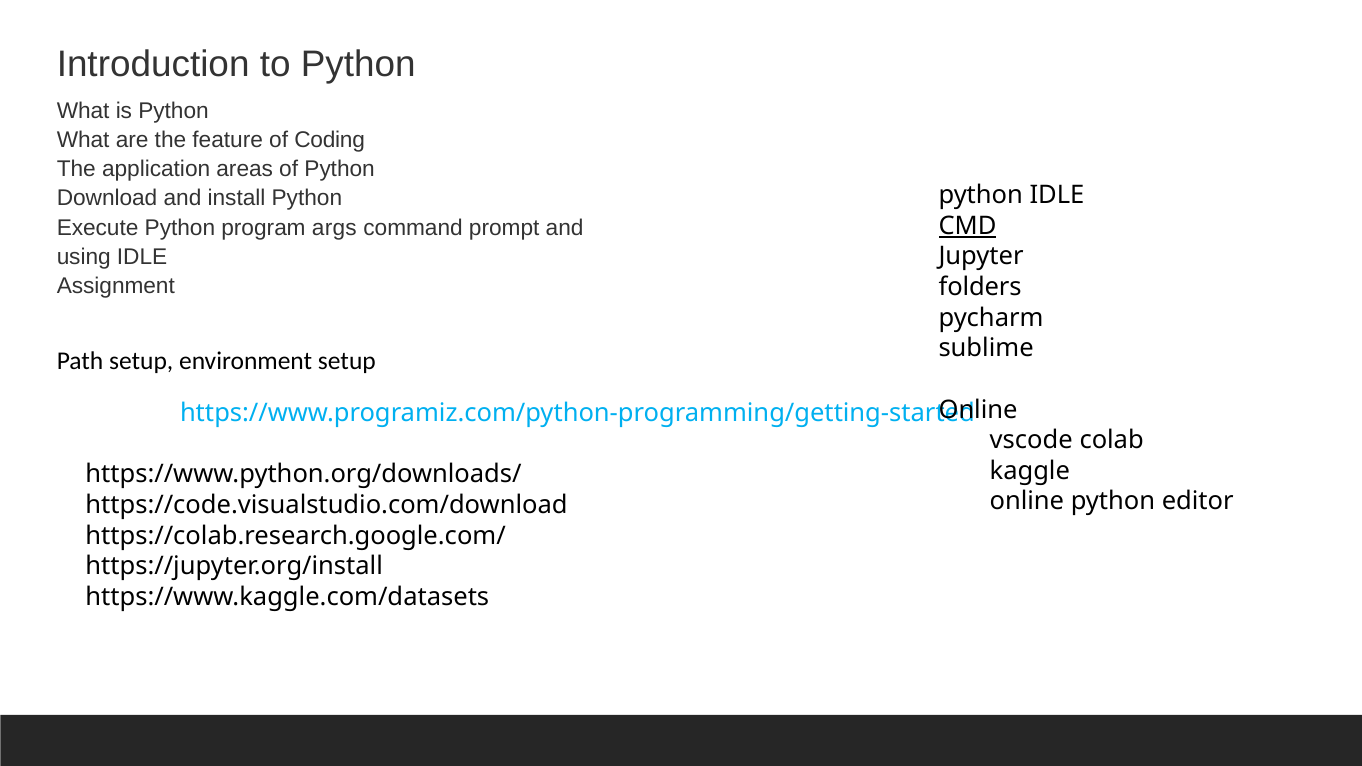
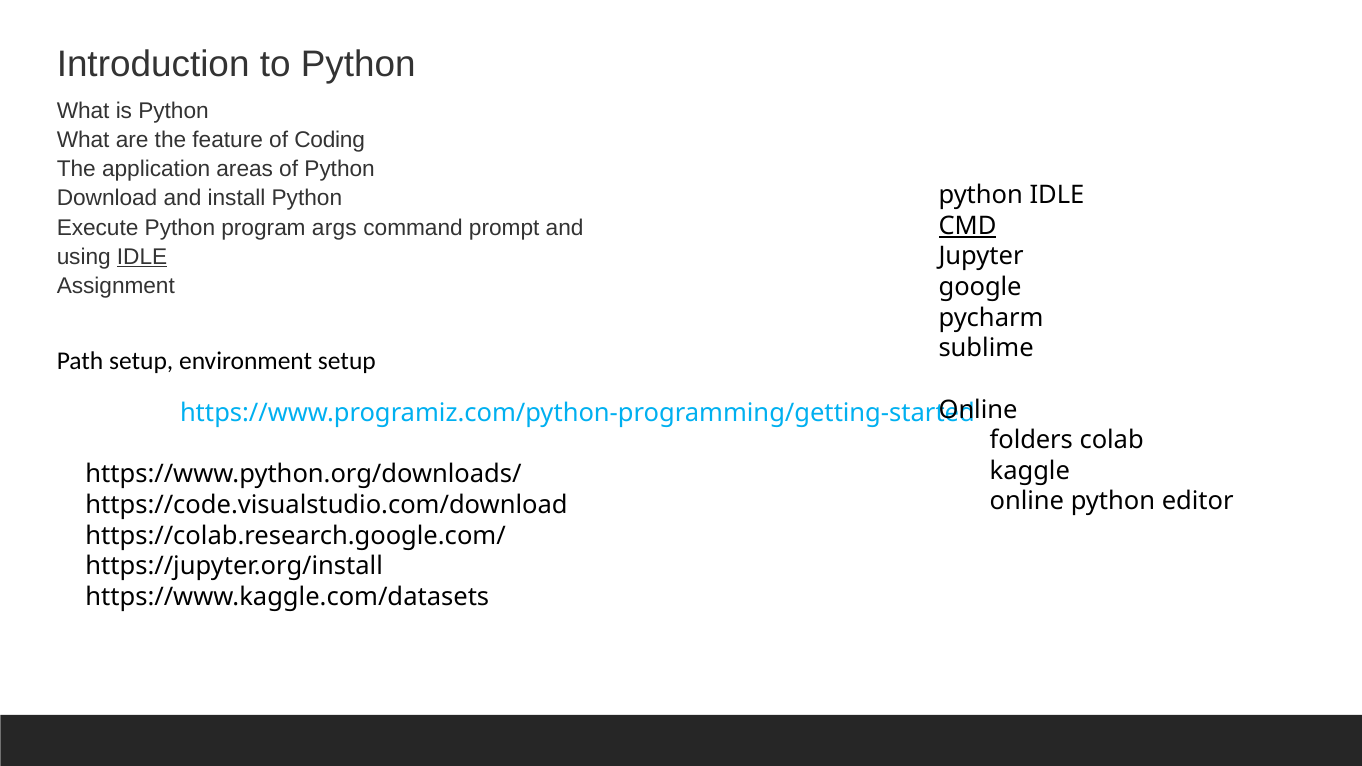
IDLE at (142, 257) underline: none -> present
folders: folders -> google
vscode: vscode -> folders
